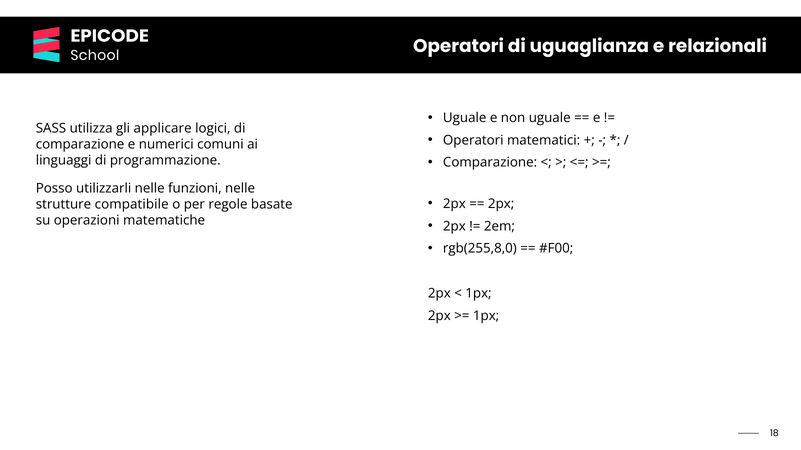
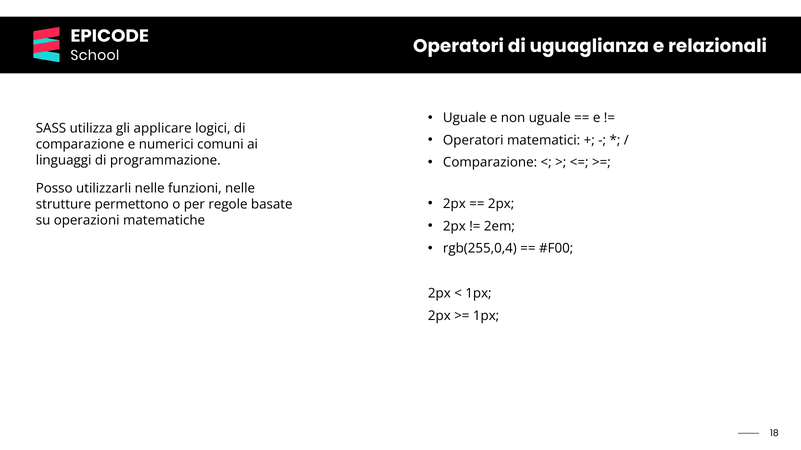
compatibile: compatibile -> permettono
rgb(255,8,0: rgb(255,8,0 -> rgb(255,0,4
